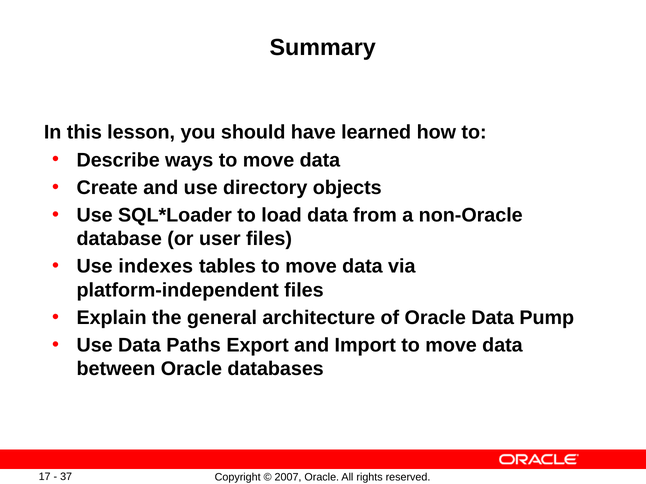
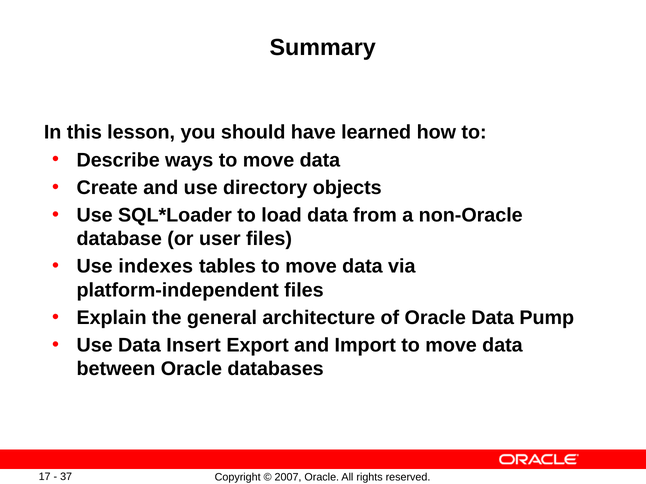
Paths: Paths -> Insert
